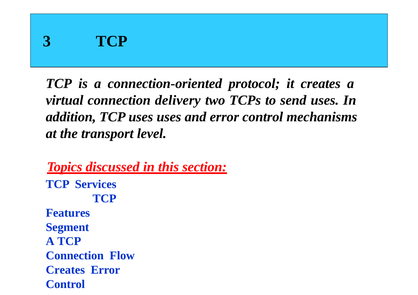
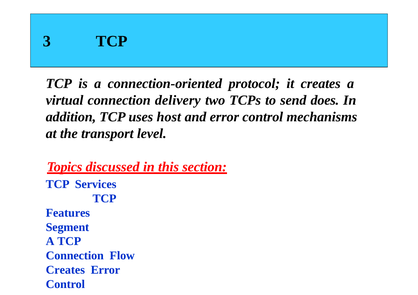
send uses: uses -> does
uses uses: uses -> host
